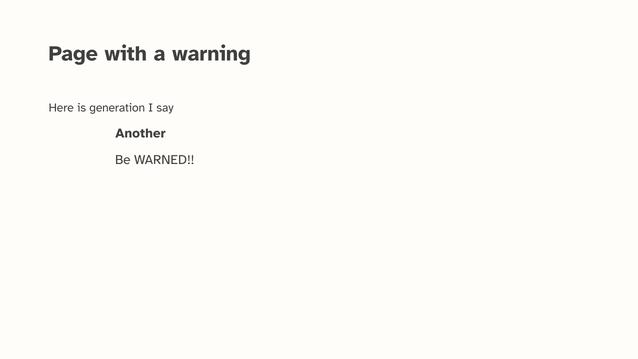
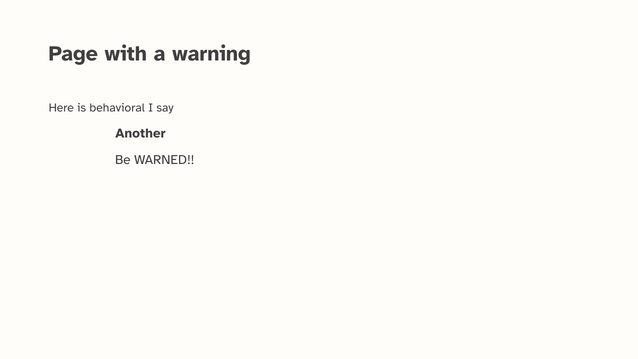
generation: generation -> behavioral
